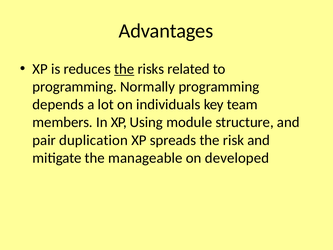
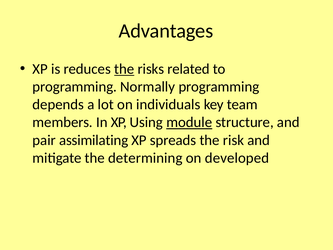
module underline: none -> present
duplication: duplication -> assimilating
manageable: manageable -> determining
